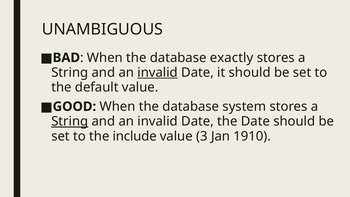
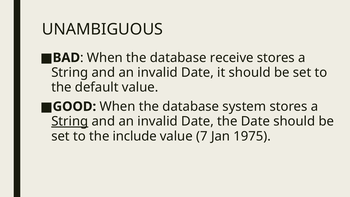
exactly: exactly -> receive
invalid at (158, 72) underline: present -> none
3: 3 -> 7
1910: 1910 -> 1975
